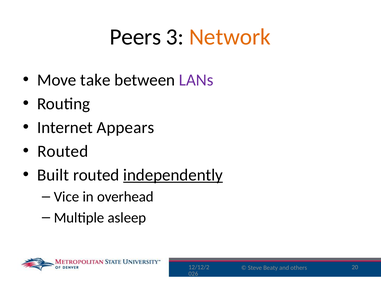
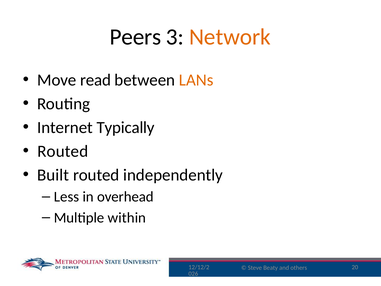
take: take -> read
LANs colour: purple -> orange
Appears: Appears -> Typically
independently underline: present -> none
Vice: Vice -> Less
asleep: asleep -> within
